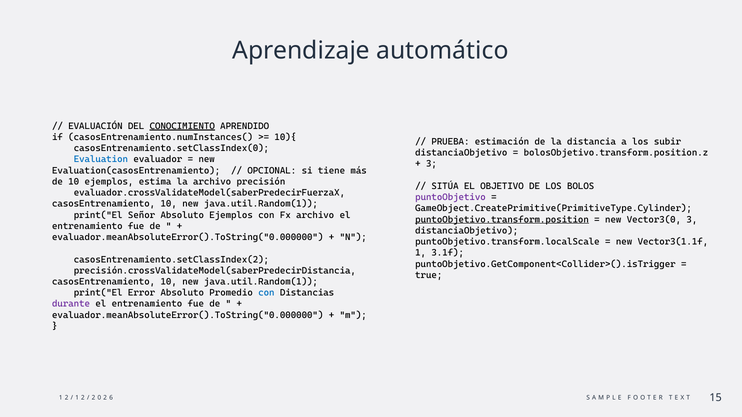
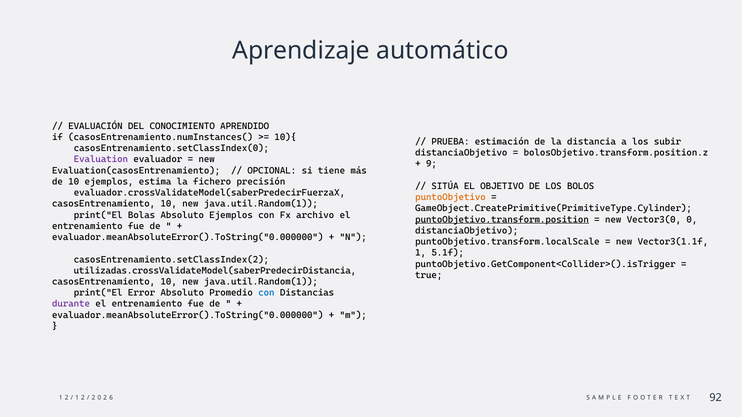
CONOCIMIENTO underline: present -> none
Evaluation colour: blue -> purple
3 at (431, 164): 3 -> 9
la archivo: archivo -> fichero
puntoObjetivo colour: purple -> orange
Señor: Señor -> Bolas
Vector3(0 3: 3 -> 0
3.1f: 3.1f -> 5.1f
precisión.crossValidateModel(saberPredecirDistancia: precisión.crossValidateModel(saberPredecirDistancia -> utilizadas.crossValidateModel(saberPredecirDistancia
15: 15 -> 92
